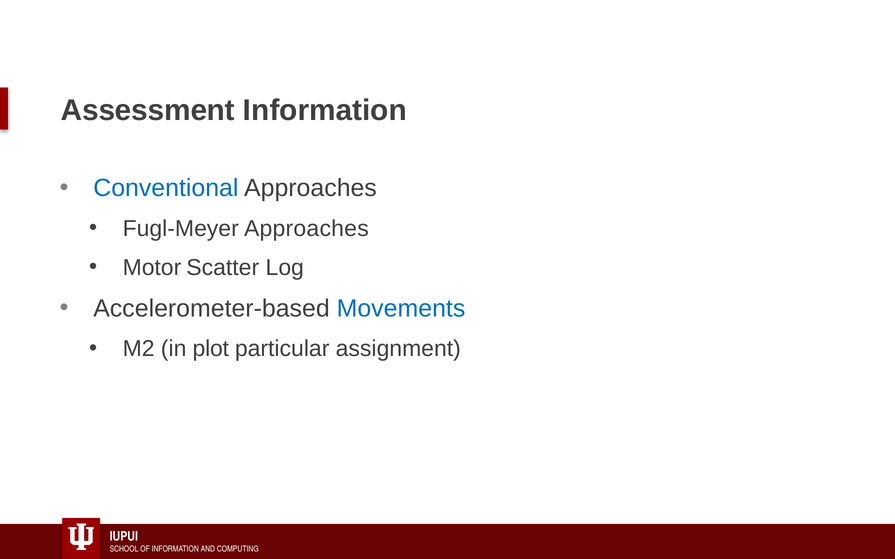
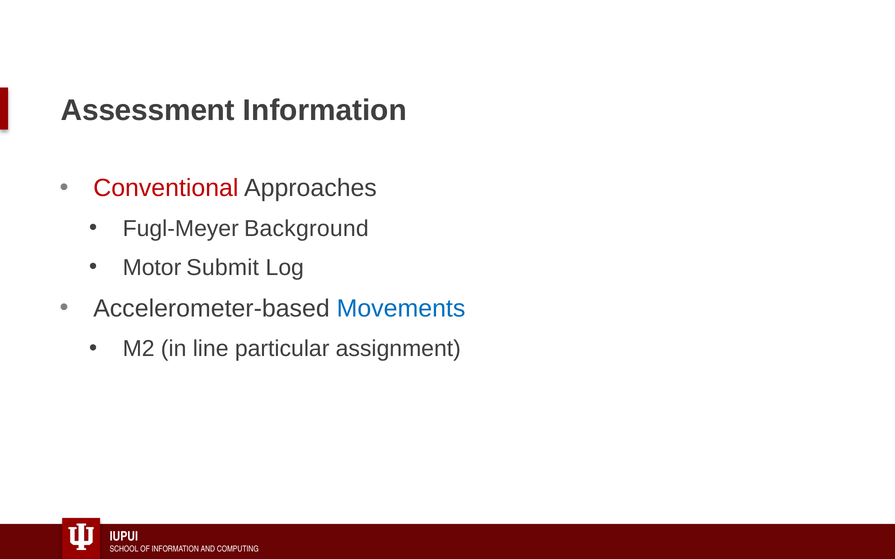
Conventional colour: blue -> red
Fugl-Meyer Approaches: Approaches -> Background
Scatter: Scatter -> Submit
plot: plot -> line
